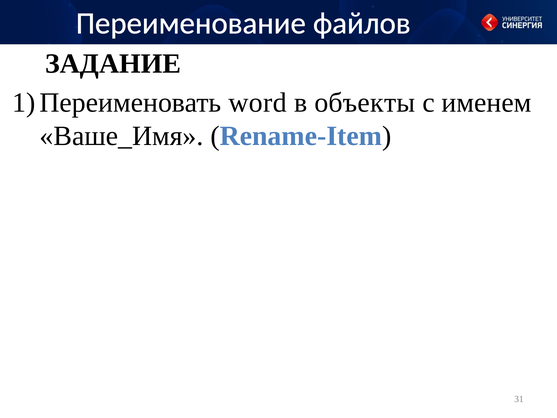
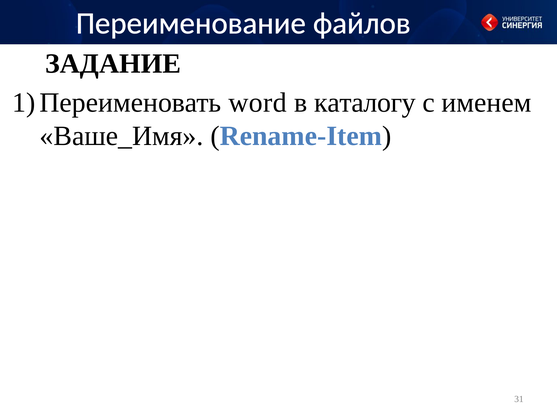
объекты: объекты -> каталогу
